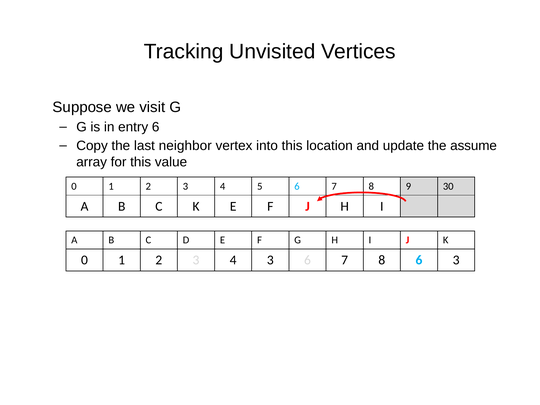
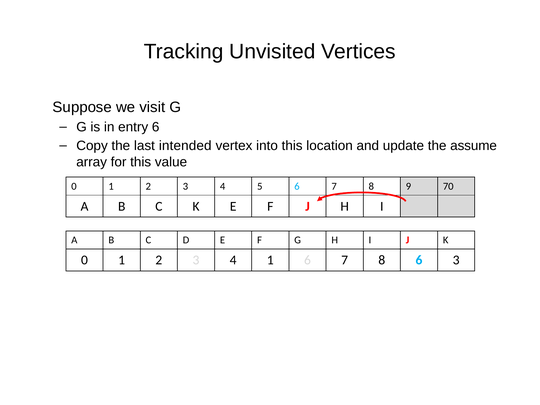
neighbor: neighbor -> intended
30: 30 -> 70
4 3: 3 -> 1
